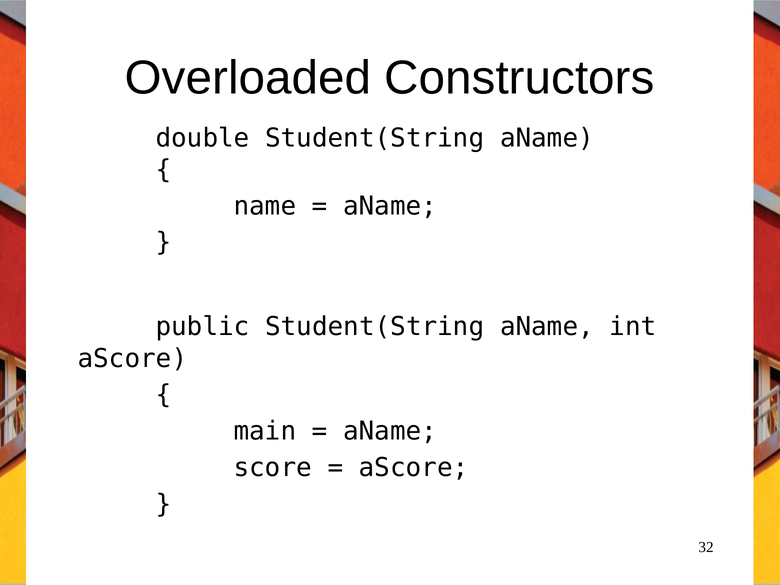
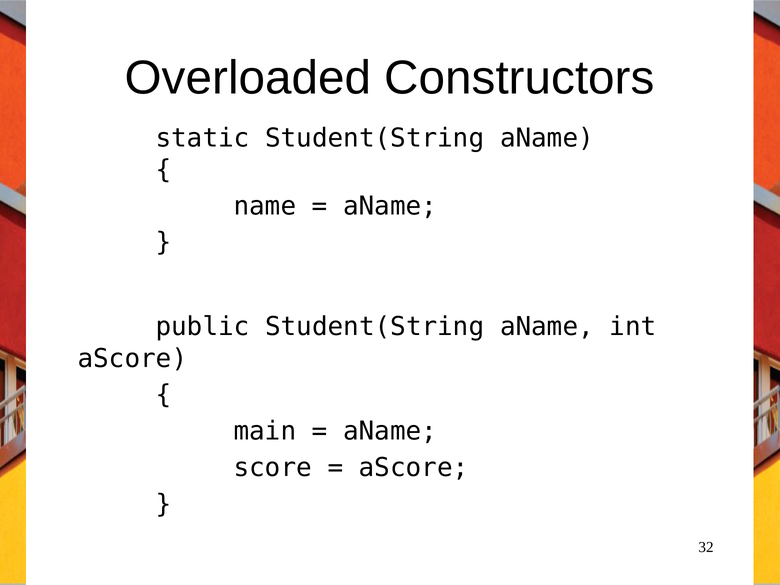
double: double -> static
